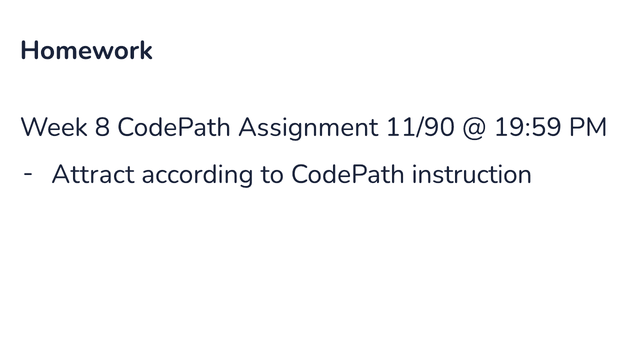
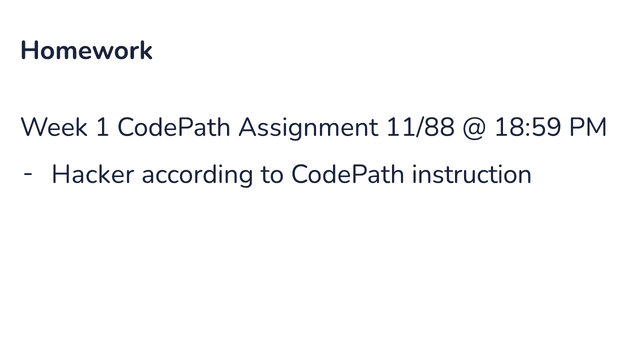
8: 8 -> 1
11/90: 11/90 -> 11/88
19:59: 19:59 -> 18:59
Attract: Attract -> Hacker
